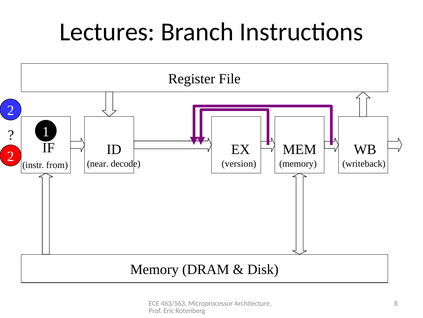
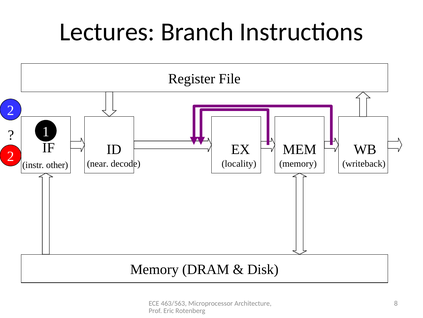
version: version -> locality
from: from -> other
